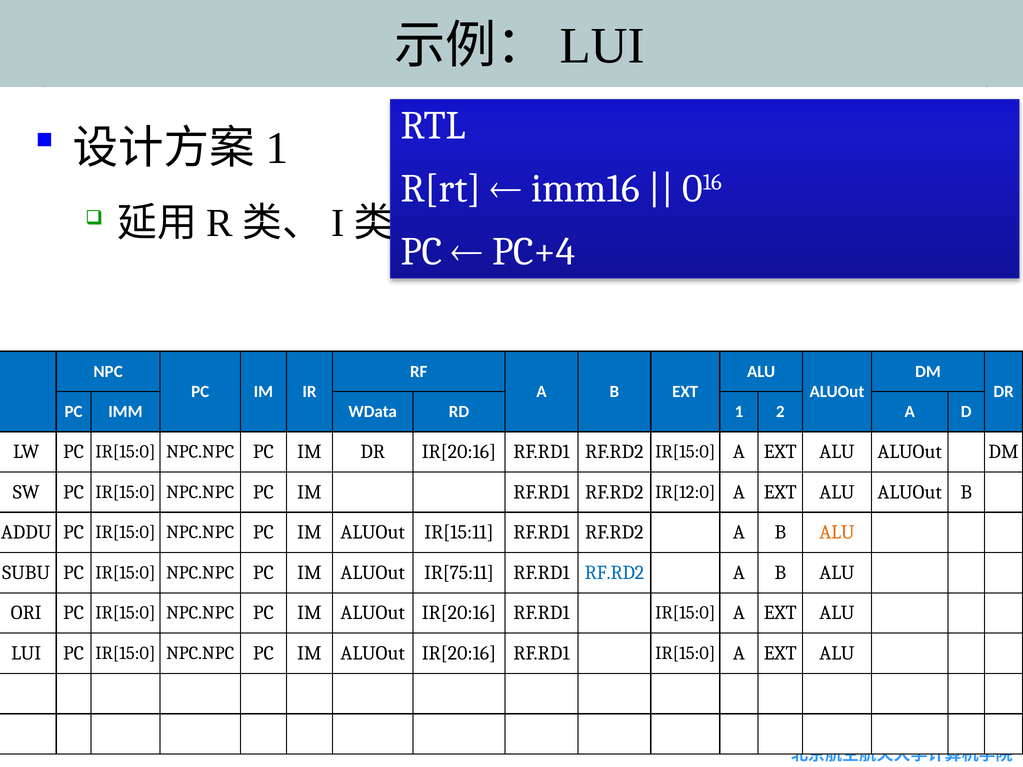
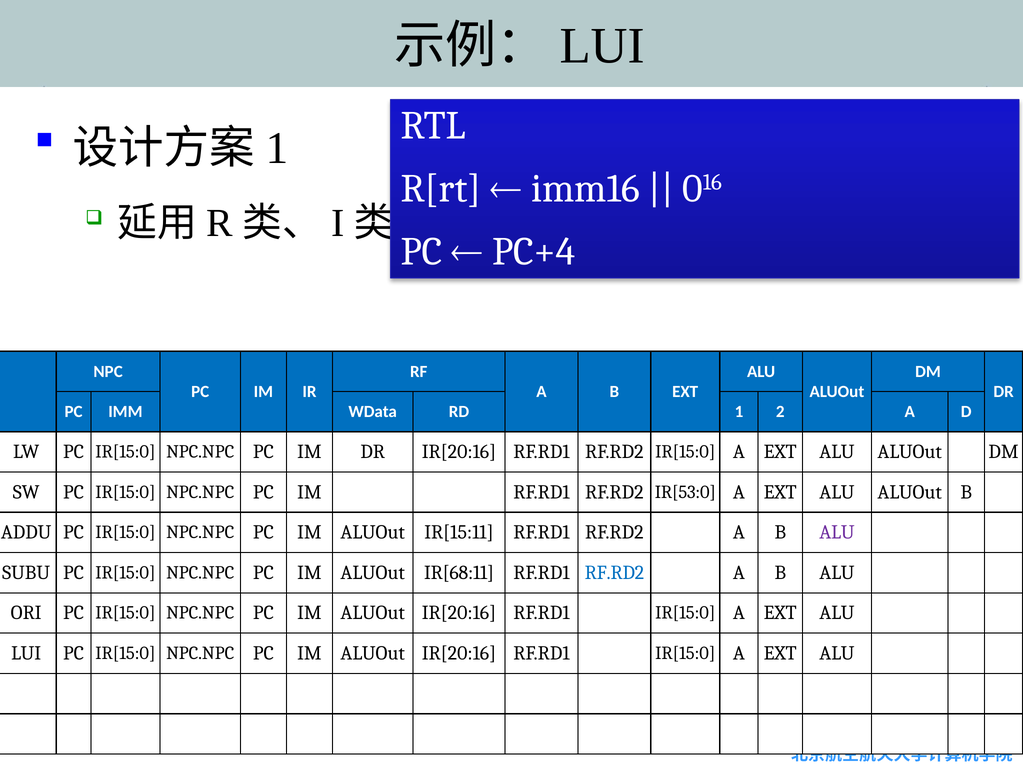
IR[12:0: IR[12:0 -> IR[53:0
ALU at (837, 533) colour: orange -> purple
IR[75:11: IR[75:11 -> IR[68:11
